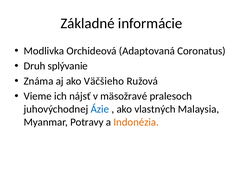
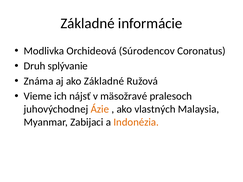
Adaptovaná: Adaptovaná -> Súrodencov
ako Väčšieho: Väčšieho -> Základné
Ázie colour: blue -> orange
Potravy: Potravy -> Zabijaci
